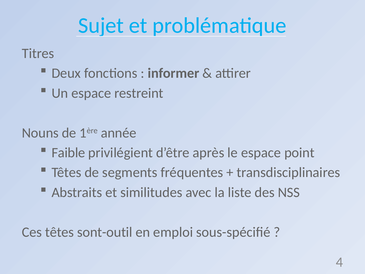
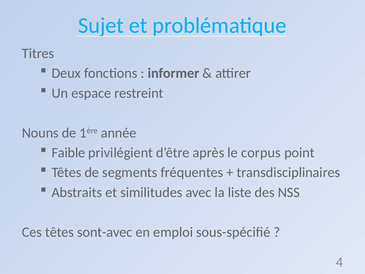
le espace: espace -> corpus
sont-outil: sont-outil -> sont-avec
